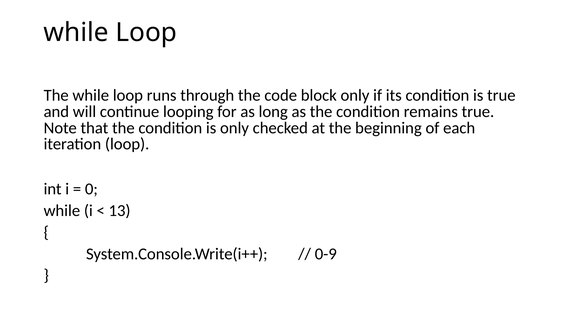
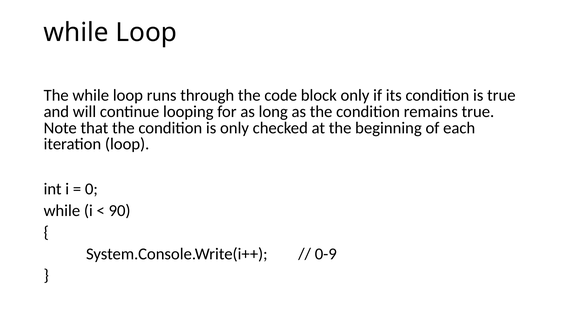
13: 13 -> 90
